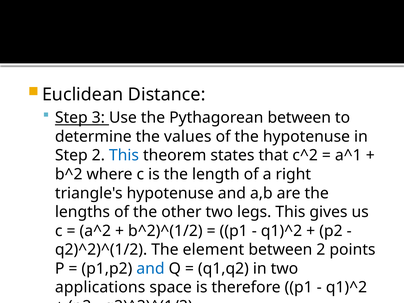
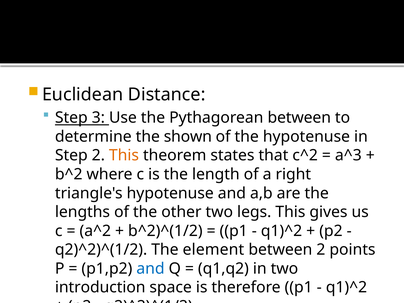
values: values -> shown
This at (124, 155) colour: blue -> orange
a^1: a^1 -> a^3
applications: applications -> introduction
